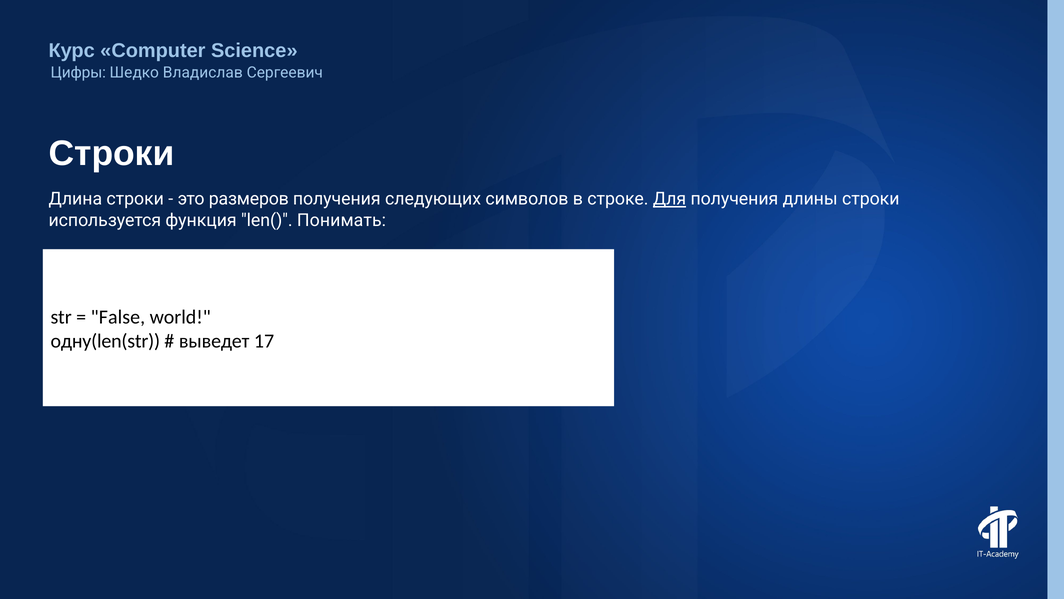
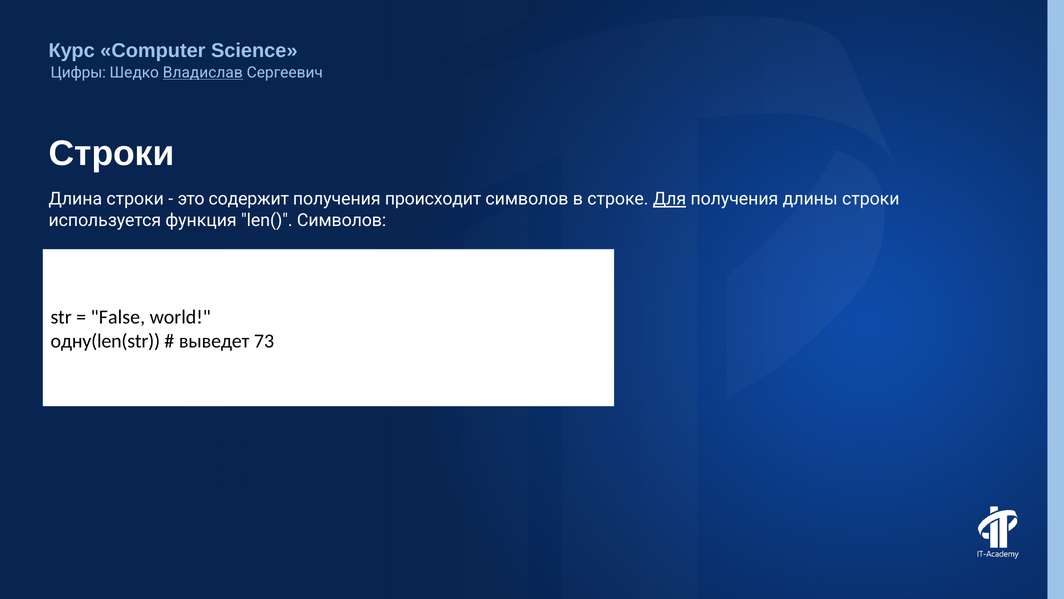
Владислав underline: none -> present
размеров: размеров -> содержит
следующих: следующих -> происходит
len( Понимать: Понимать -> Символов
17: 17 -> 73
